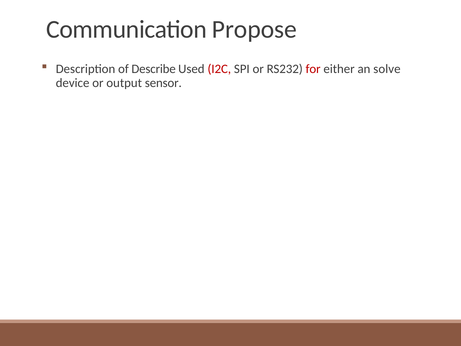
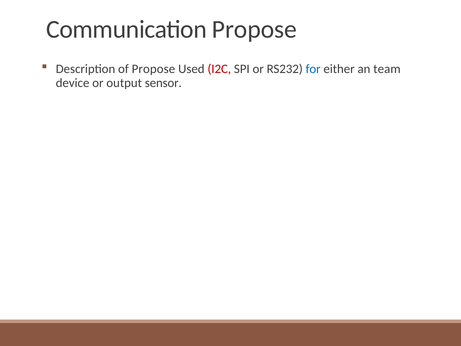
of Describe: Describe -> Propose
for colour: red -> blue
solve: solve -> team
